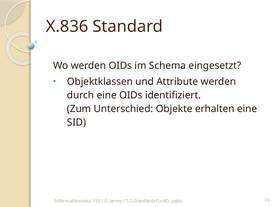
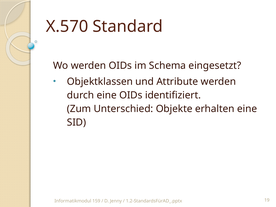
X.836: X.836 -> X.570
